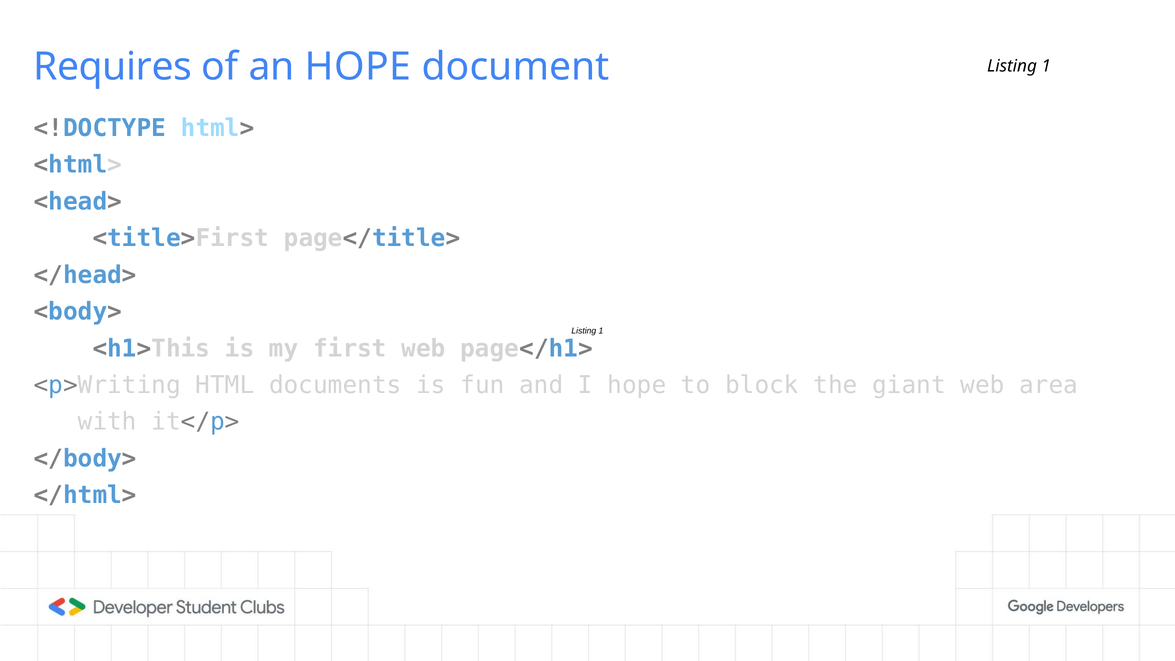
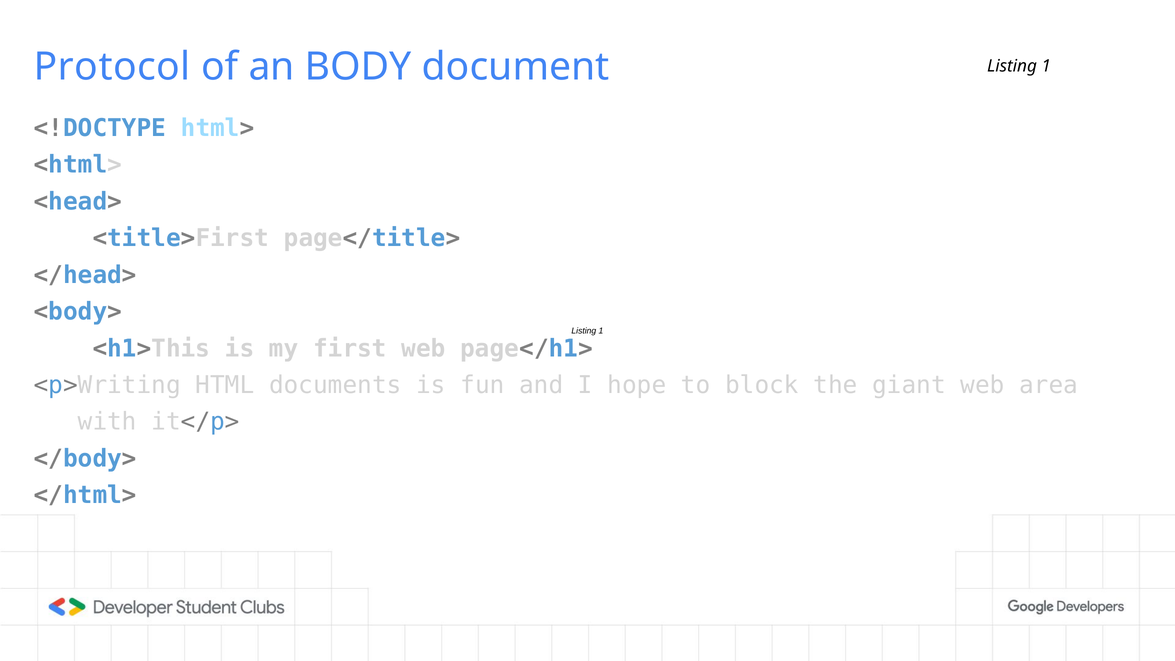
Requires: Requires -> Protocol
an HOPE: HOPE -> BODY
